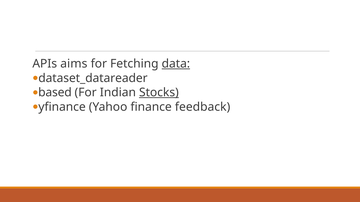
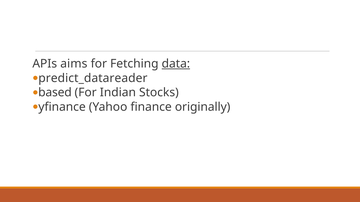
dataset_datareader: dataset_datareader -> predict_datareader
Stocks underline: present -> none
feedback: feedback -> originally
